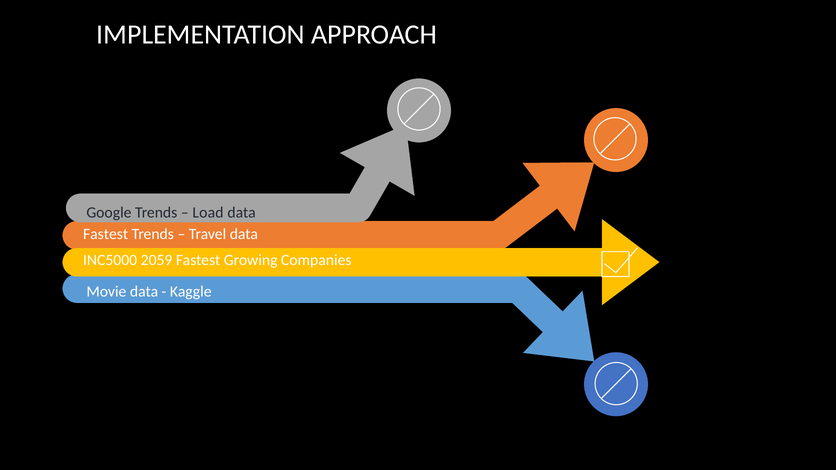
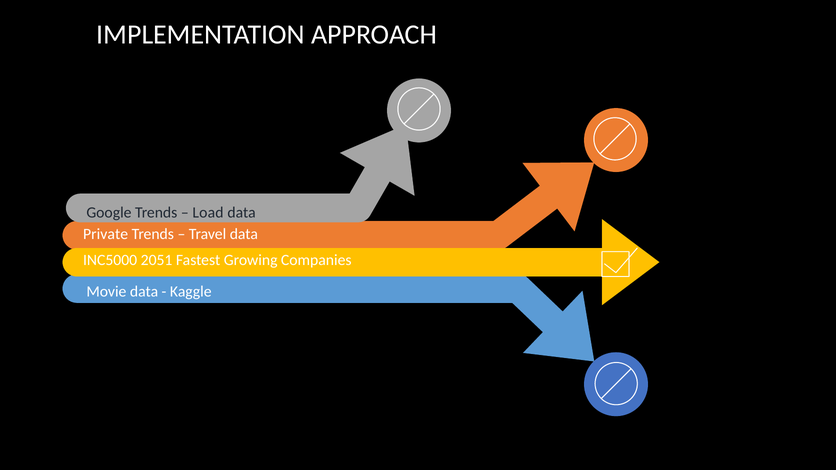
Fastest at (106, 234): Fastest -> Private
2059: 2059 -> 2051
